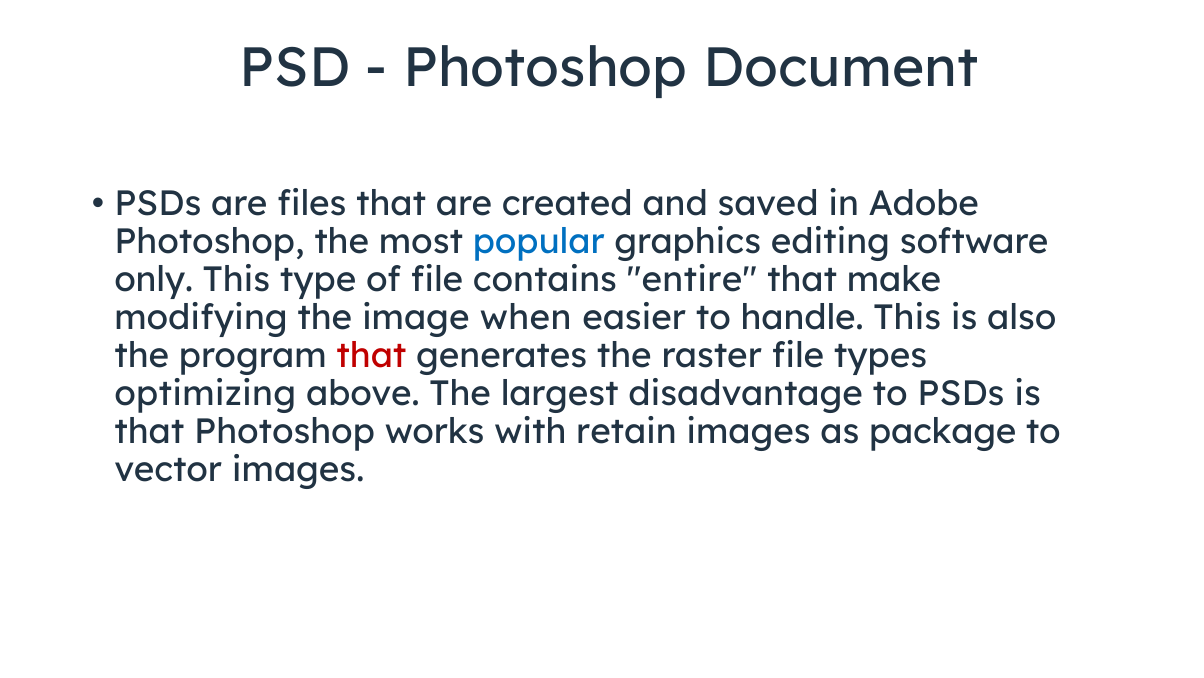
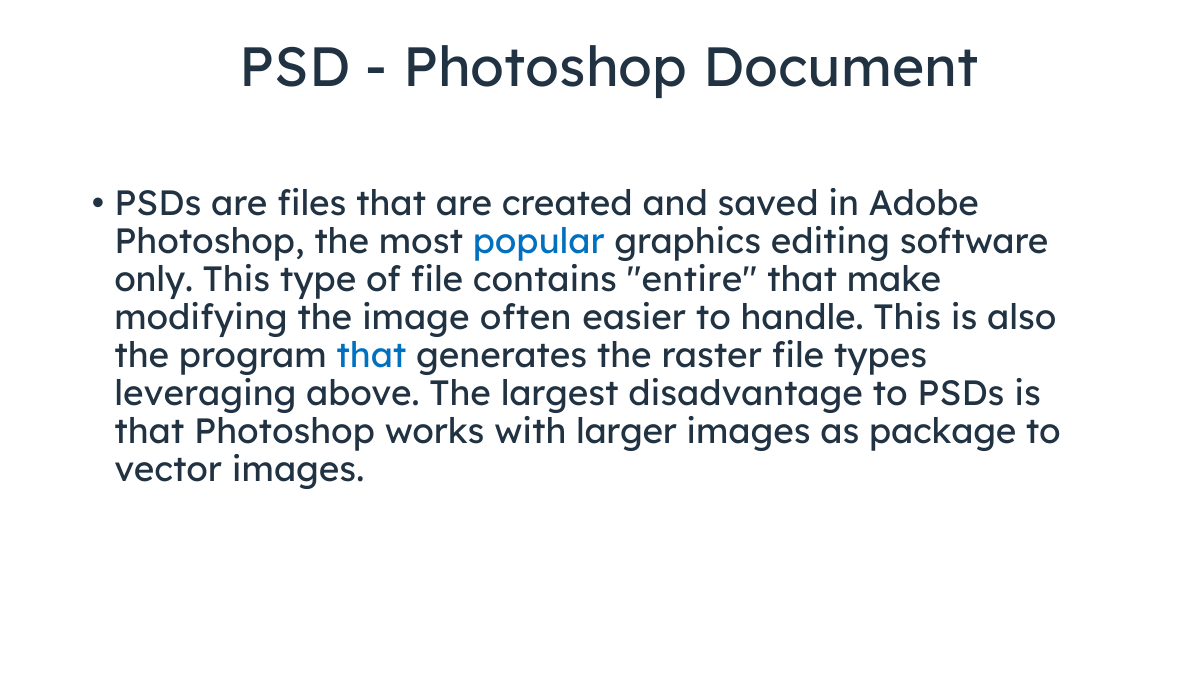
when: when -> often
that at (371, 355) colour: red -> blue
optimizing: optimizing -> leveraging
retain: retain -> larger
